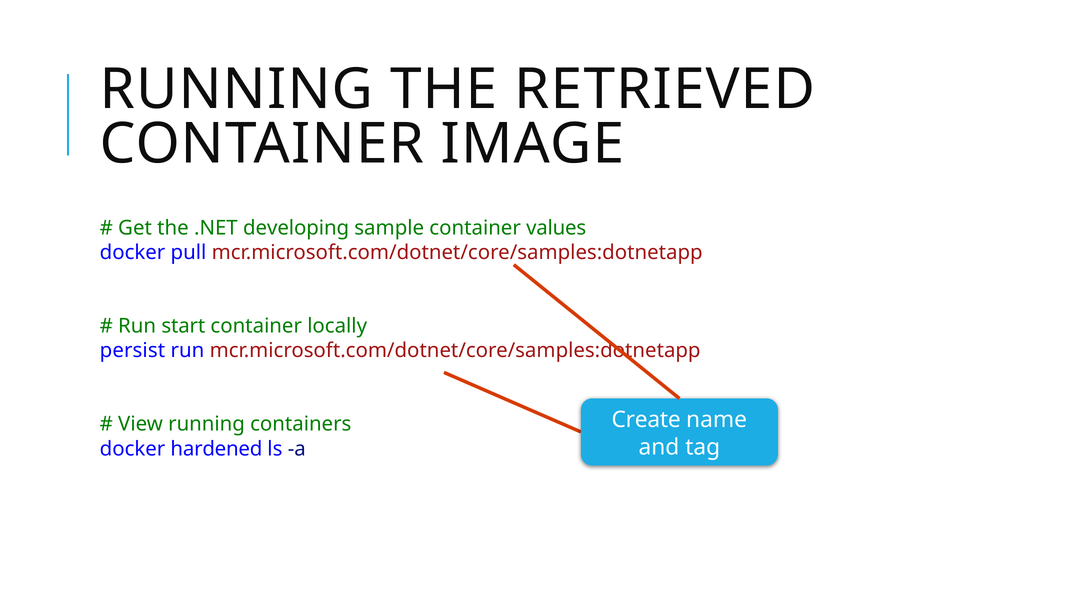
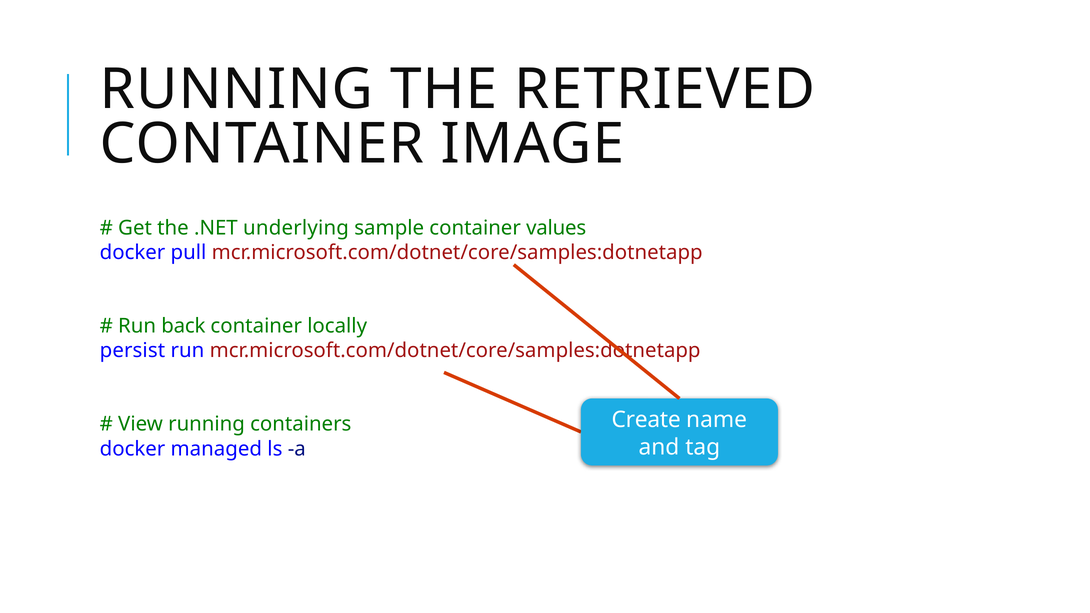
developing: developing -> underlying
start: start -> back
hardened: hardened -> managed
